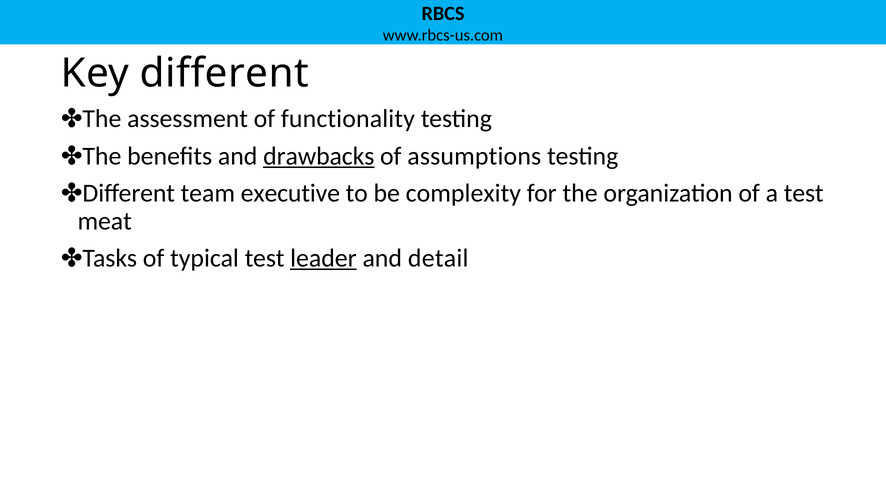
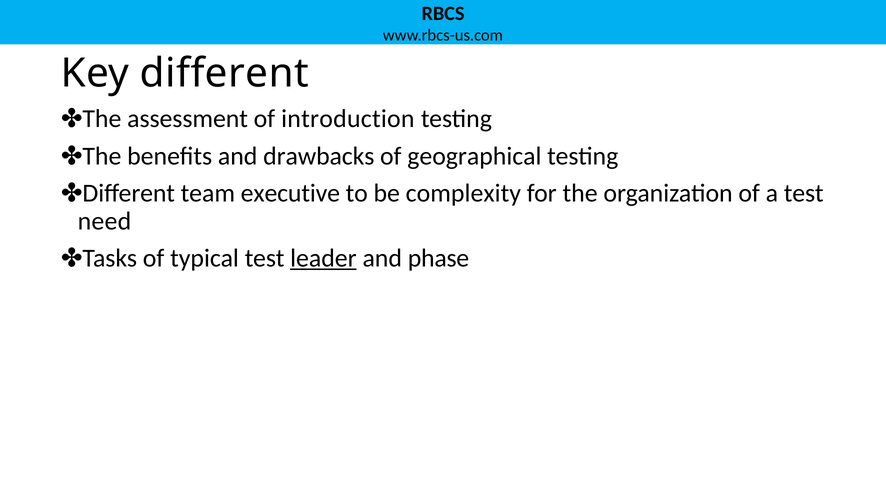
functionality: functionality -> introduction
drawbacks underline: present -> none
assumptions: assumptions -> geographical
meat: meat -> need
detail: detail -> phase
